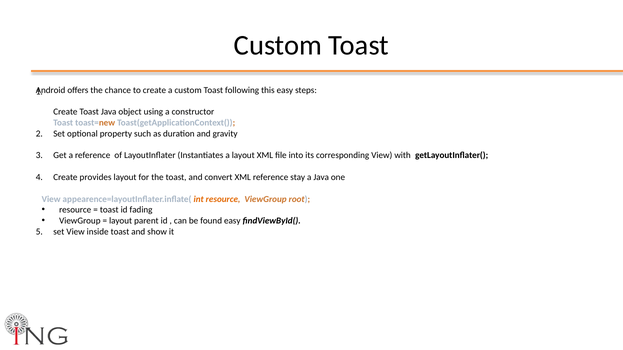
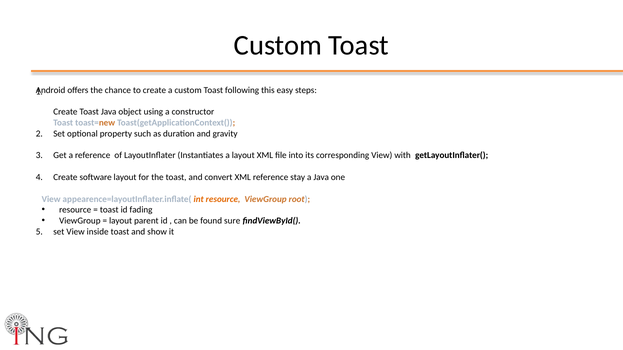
provides: provides -> software
found easy: easy -> sure
